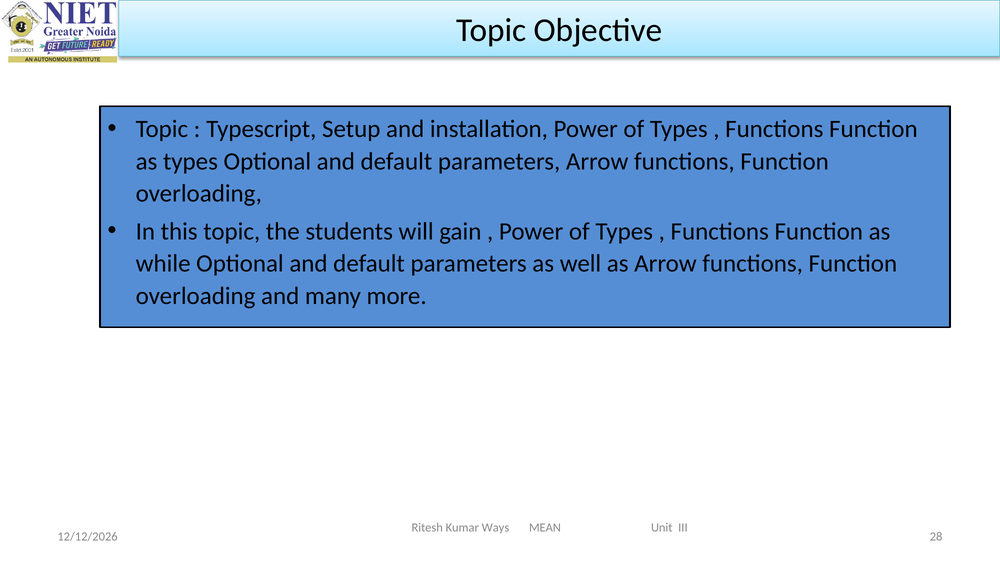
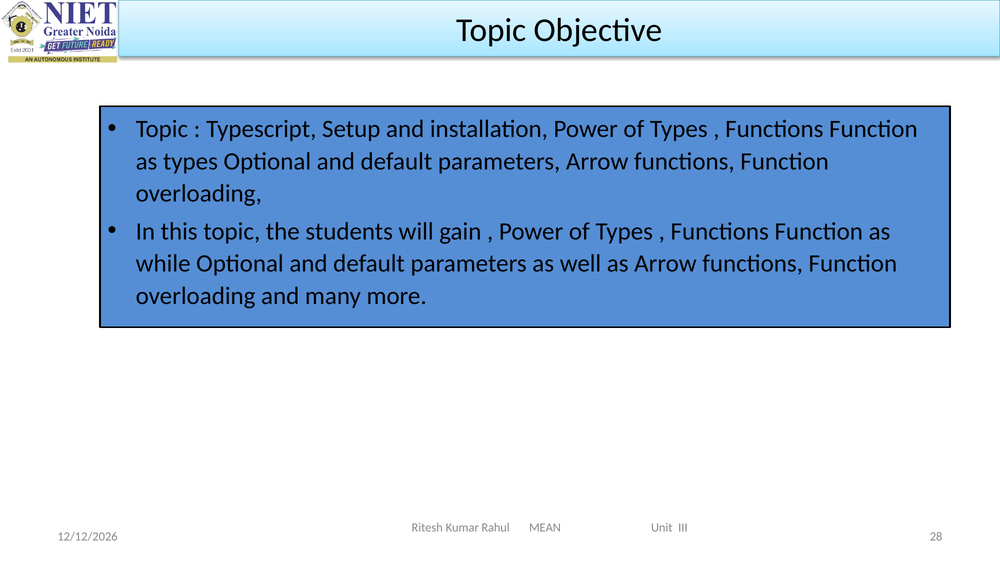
Ways: Ways -> Rahul
